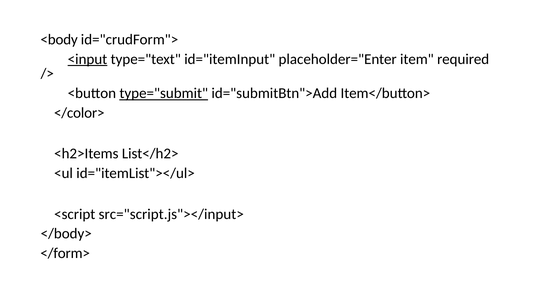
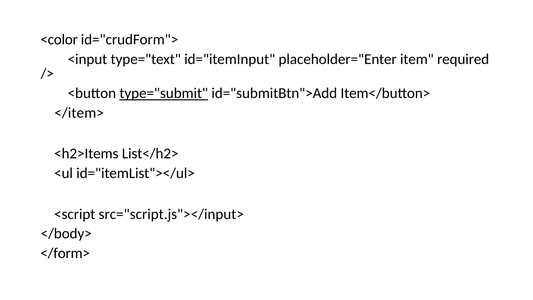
<body: <body -> <color
<input underline: present -> none
</color>: </color> -> </item>
